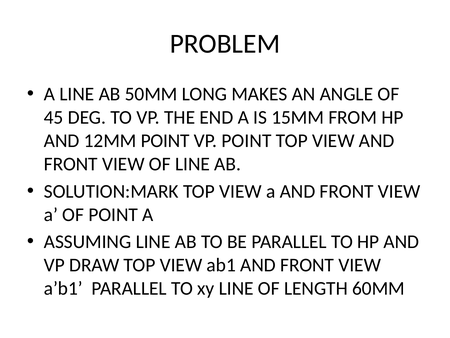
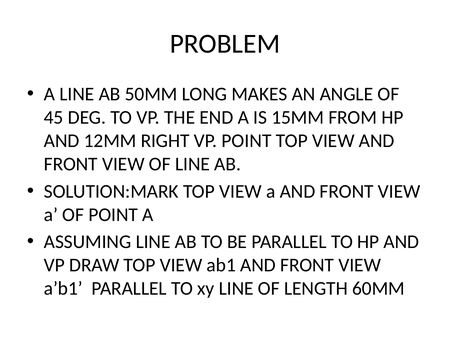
12MM POINT: POINT -> RIGHT
